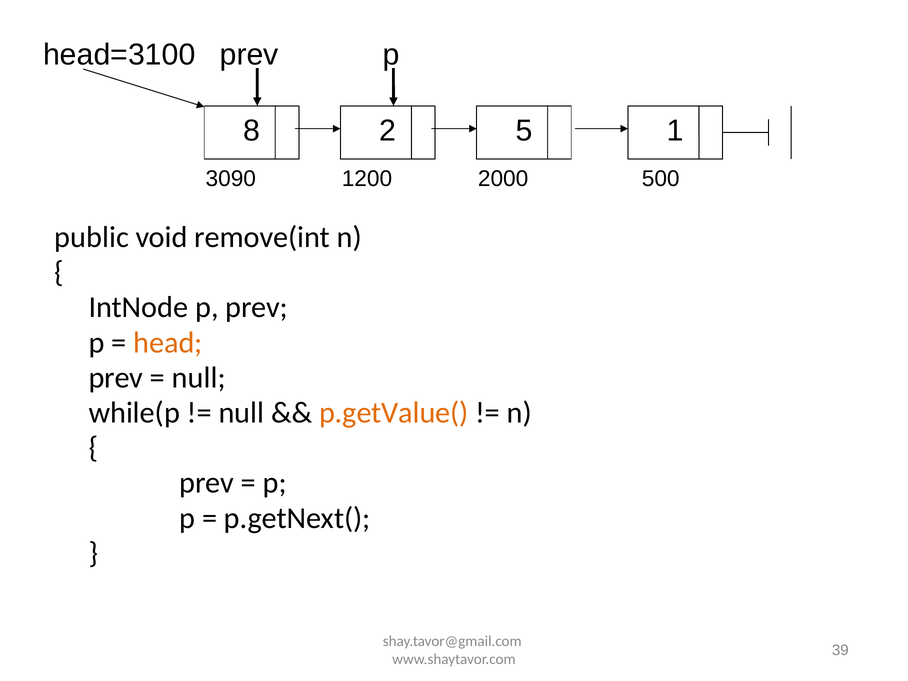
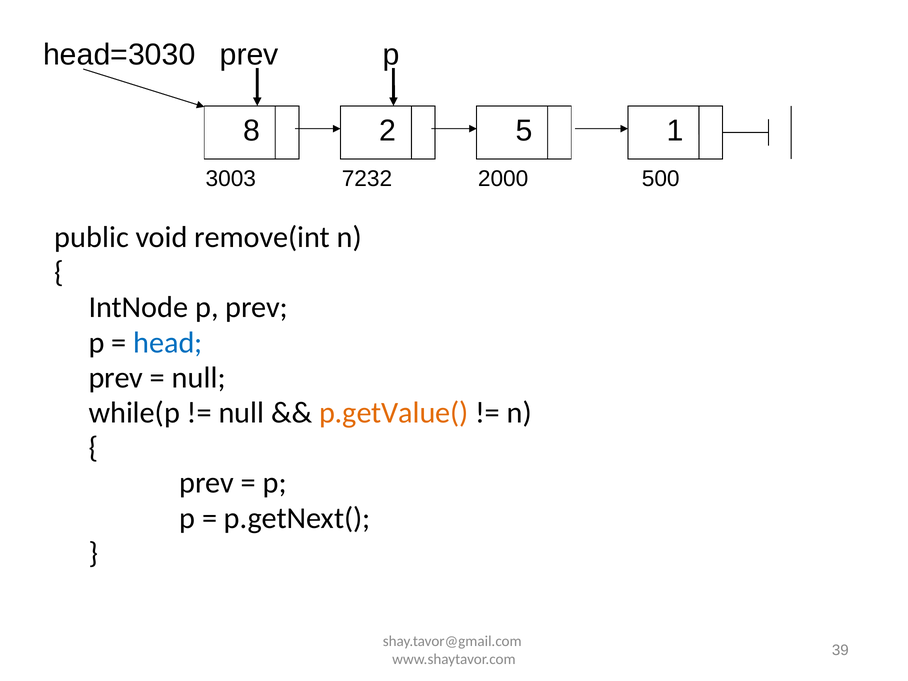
head=3100: head=3100 -> head=3030
3090: 3090 -> 3003
1200: 1200 -> 7232
head colour: orange -> blue
